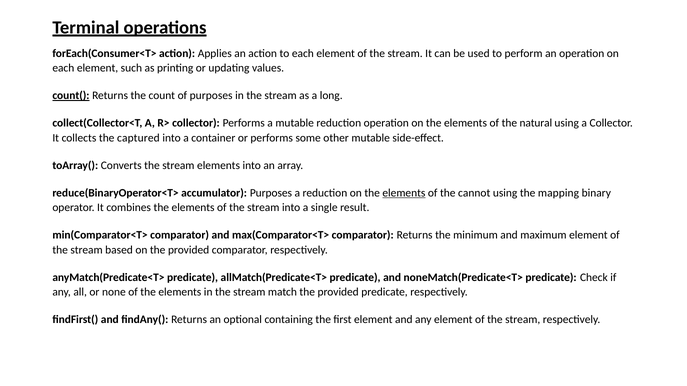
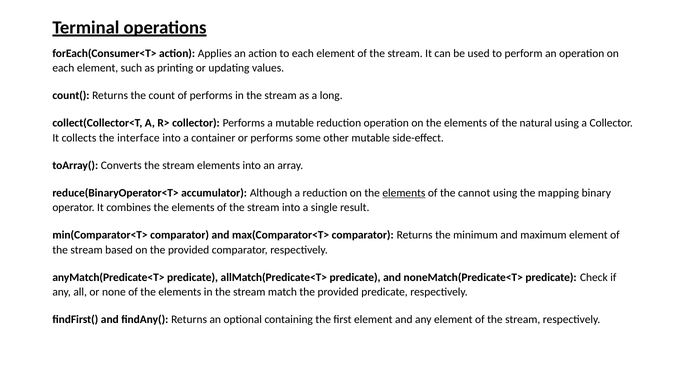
count( underline: present -> none
of purposes: purposes -> performs
captured: captured -> interface
accumulator Purposes: Purposes -> Although
